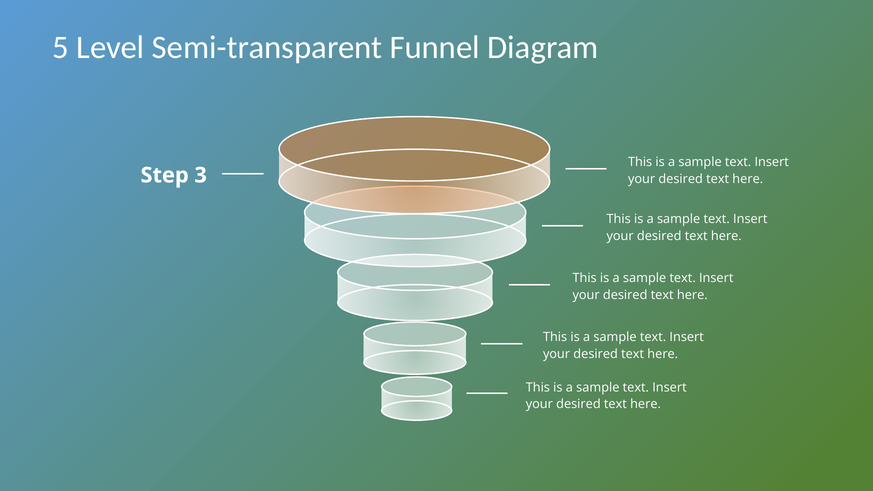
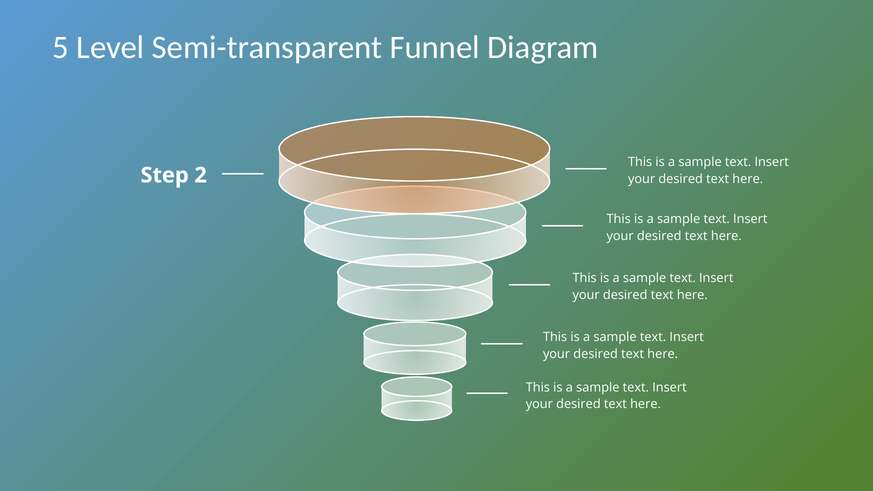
3: 3 -> 2
